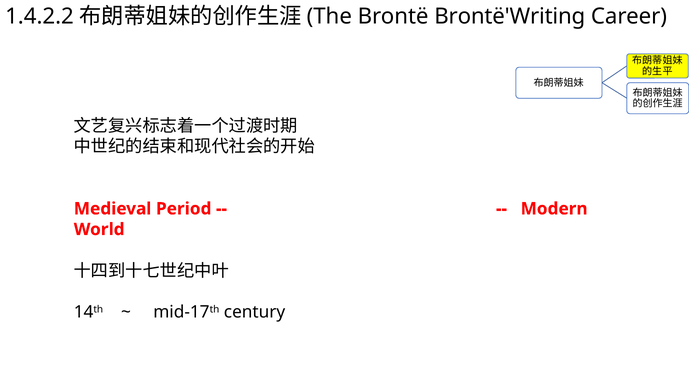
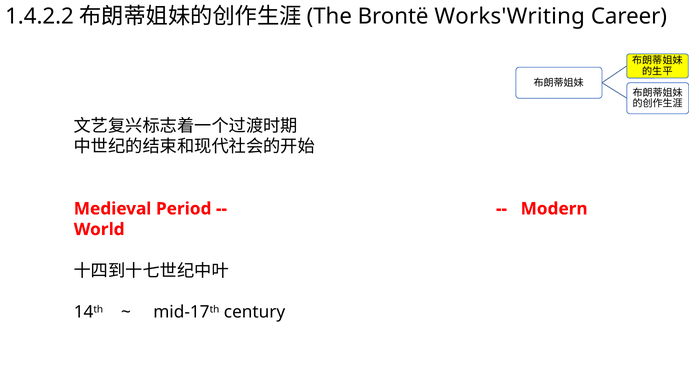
Brontë'Writing: Brontë'Writing -> Works'Writing
